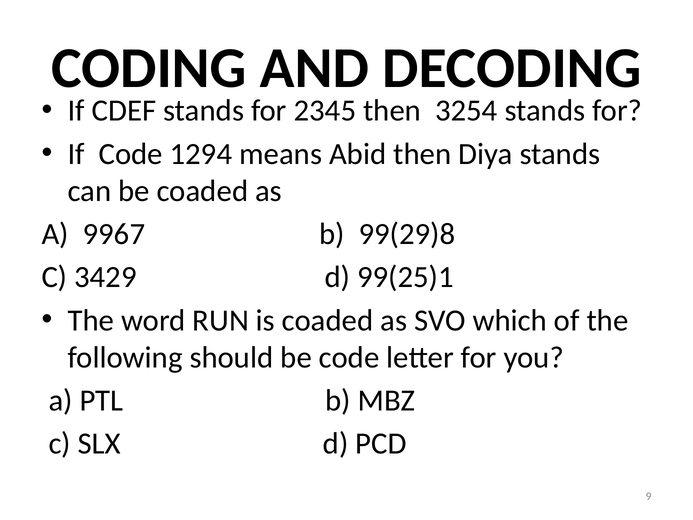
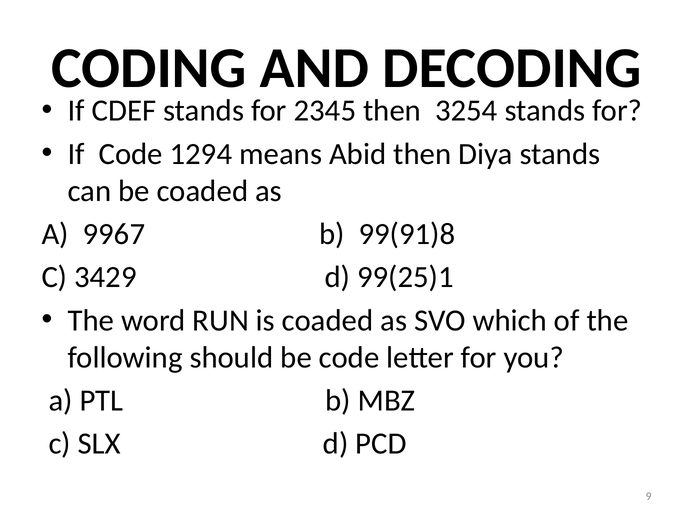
99(29)8: 99(29)8 -> 99(91)8
